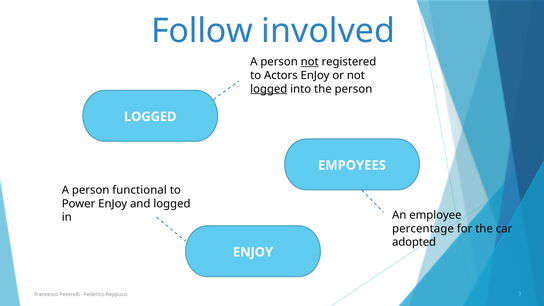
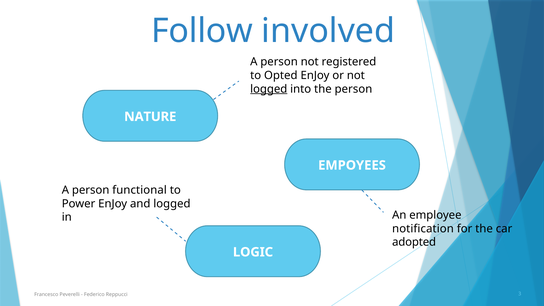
not at (310, 62) underline: present -> none
Actors: Actors -> Opted
LOGGED at (150, 117): LOGGED -> NATURE
percentage: percentage -> notification
ENJOY at (253, 252): ENJOY -> LOGIC
